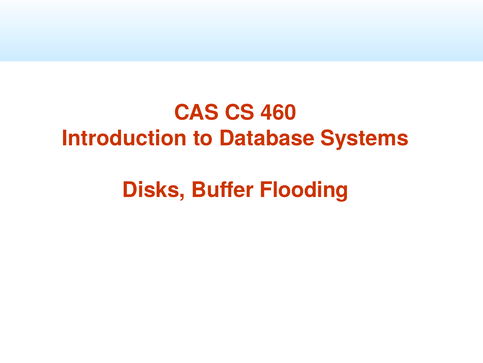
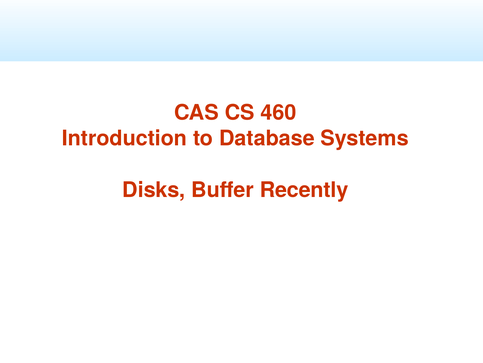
Flooding: Flooding -> Recently
